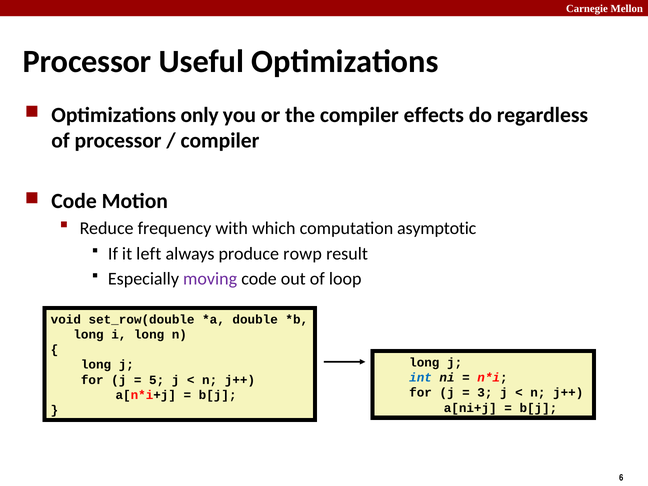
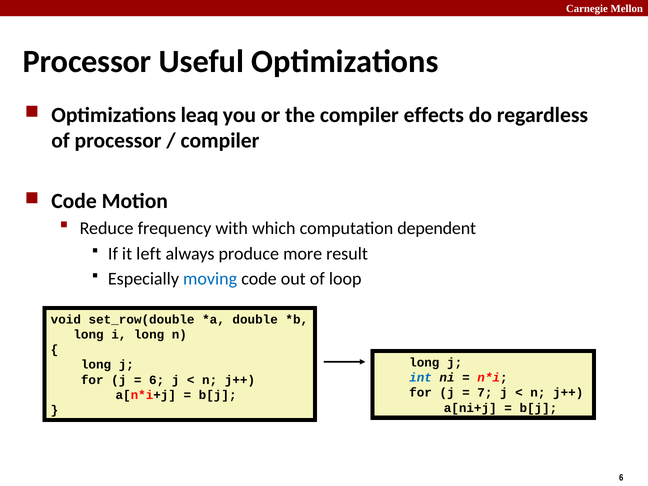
only: only -> leaq
asymptotic: asymptotic -> dependent
rowp: rowp -> more
moving colour: purple -> blue
5 at (157, 380): 5 -> 6
3: 3 -> 7
